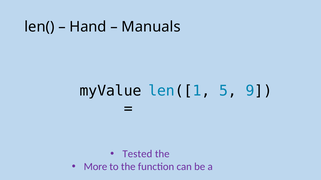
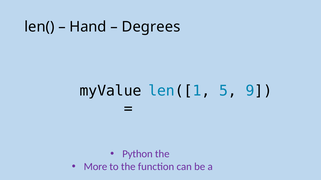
Manuals: Manuals -> Degrees
Tested: Tested -> Python
